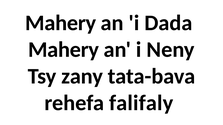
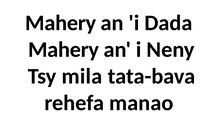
zany: zany -> mila
falifaly: falifaly -> manao
